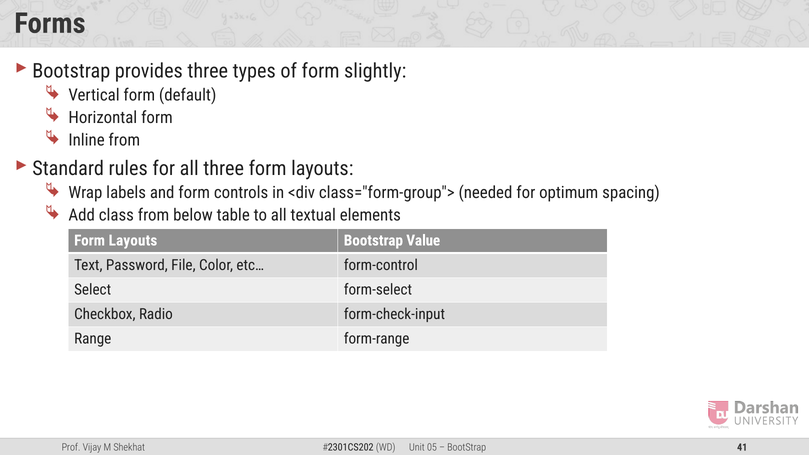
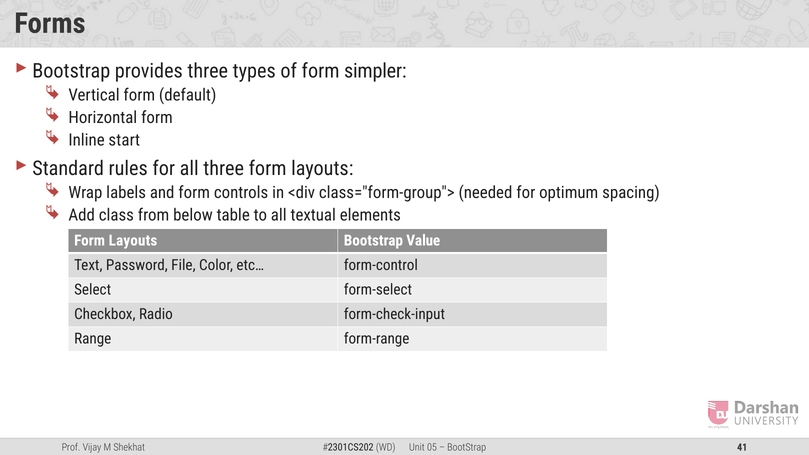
slightly: slightly -> simpler
Inline from: from -> start
